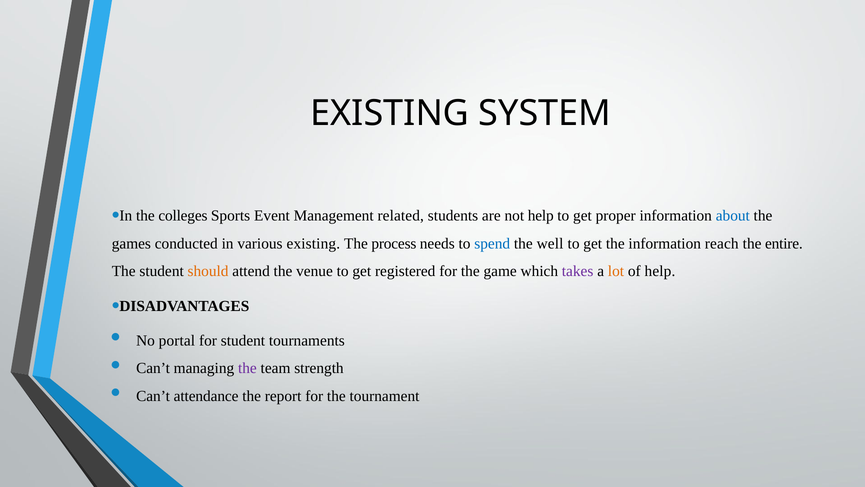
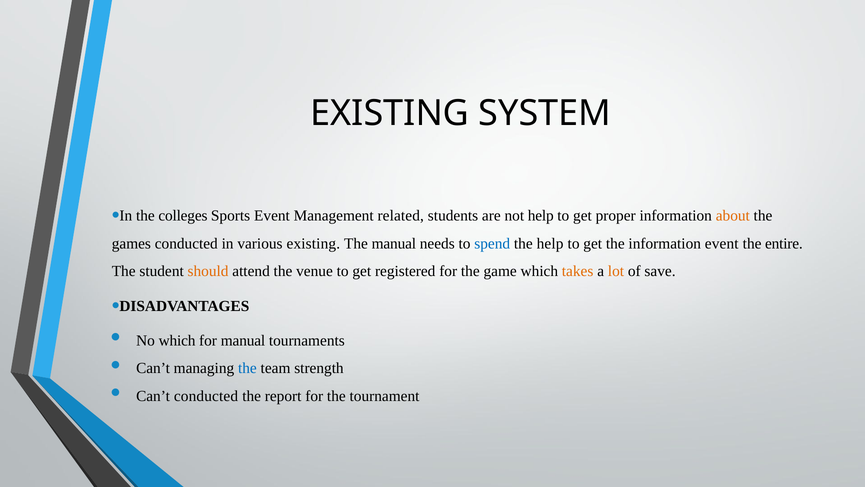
about colour: blue -> orange
The process: process -> manual
the well: well -> help
information reach: reach -> event
takes colour: purple -> orange
of help: help -> save
No portal: portal -> which
for student: student -> manual
the at (247, 368) colour: purple -> blue
Can’t attendance: attendance -> conducted
